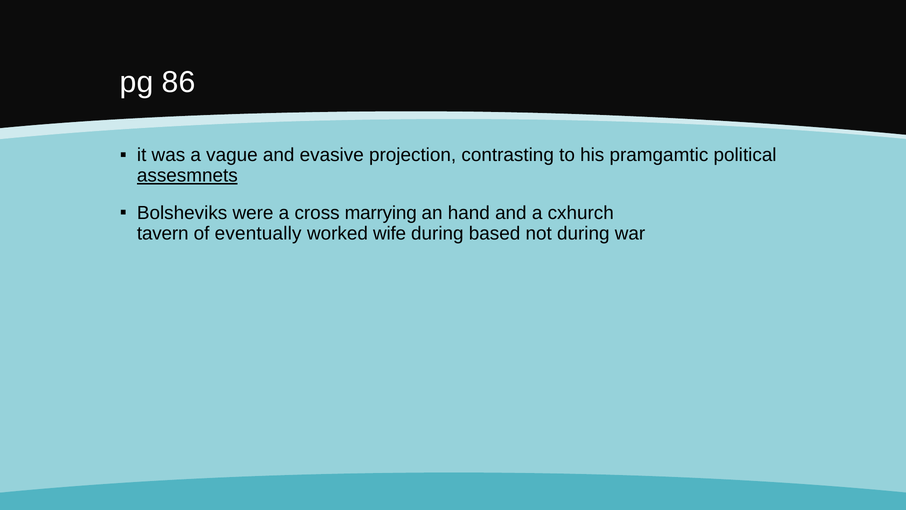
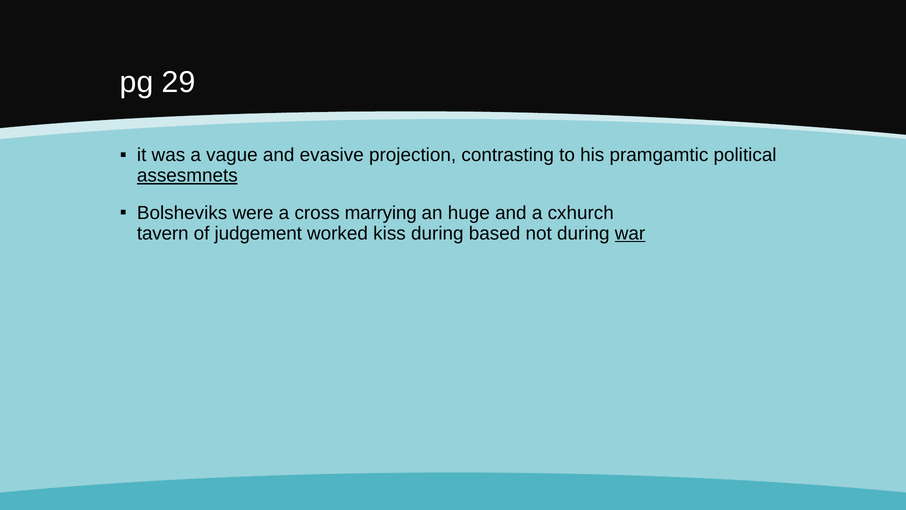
86: 86 -> 29
hand: hand -> huge
eventually: eventually -> judgement
wife: wife -> kiss
war underline: none -> present
